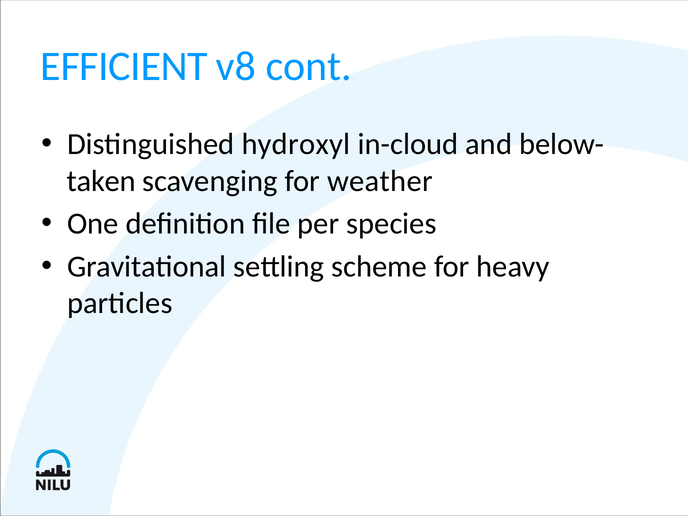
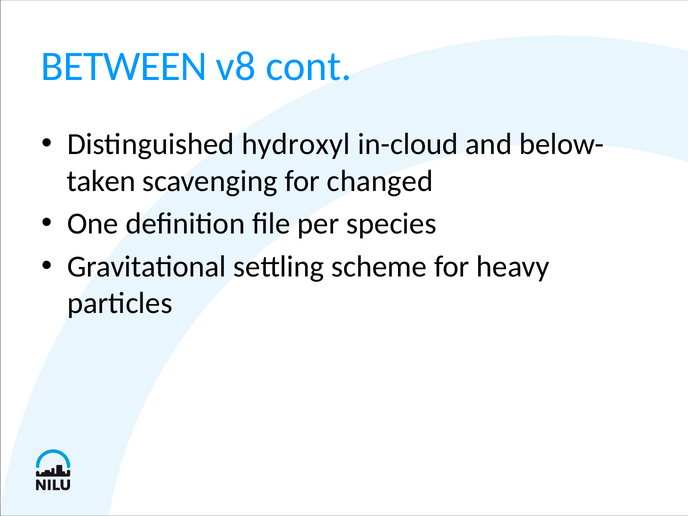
EFFICIENT: EFFICIENT -> BETWEEN
weather: weather -> changed
